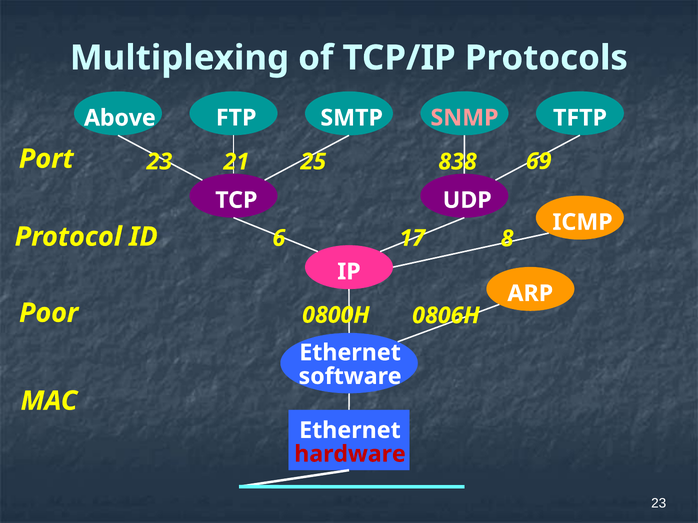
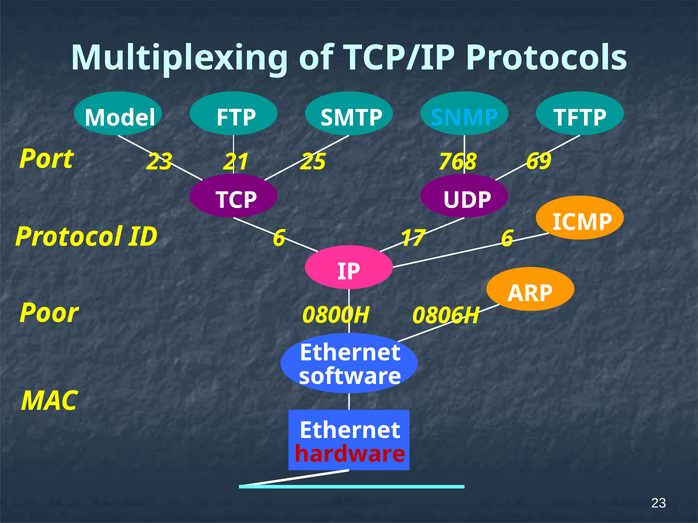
Above: Above -> Model
SNMP colour: pink -> light blue
838: 838 -> 768
17 8: 8 -> 6
